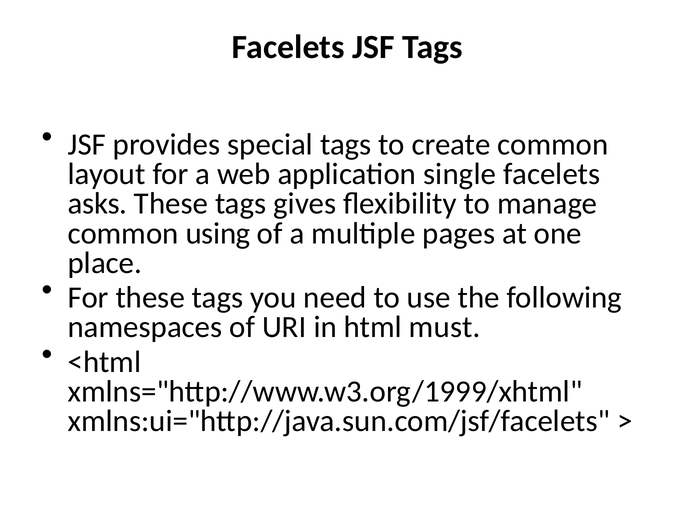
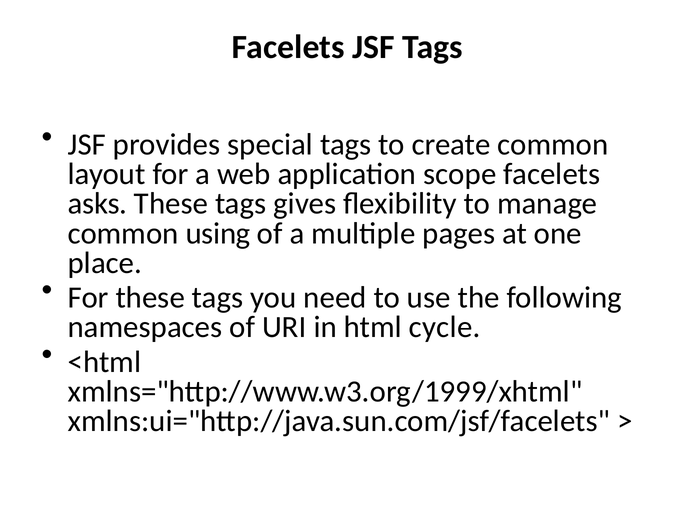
single: single -> scope
must: must -> cycle
